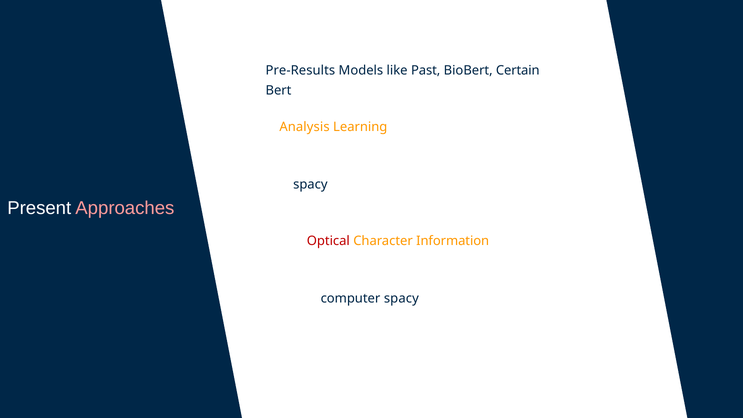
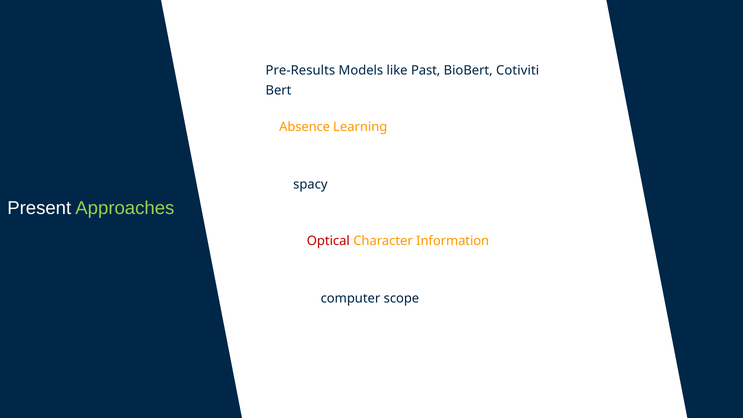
Certain: Certain -> Cotiviti
Analysis: Analysis -> Absence
Approaches colour: pink -> light green
computer spacy: spacy -> scope
